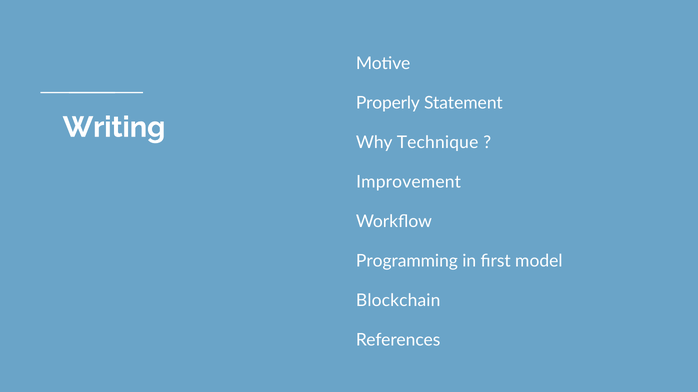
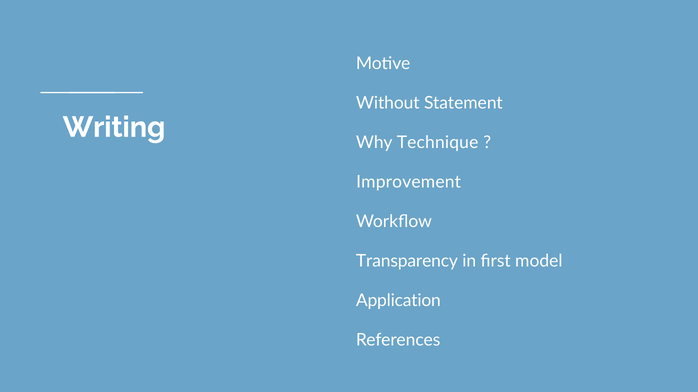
Properly: Properly -> Without
Programming: Programming -> Transparency
Blockchain: Blockchain -> Application
